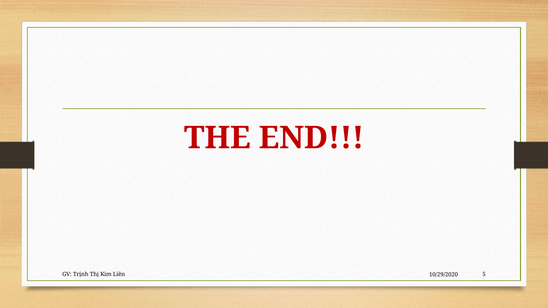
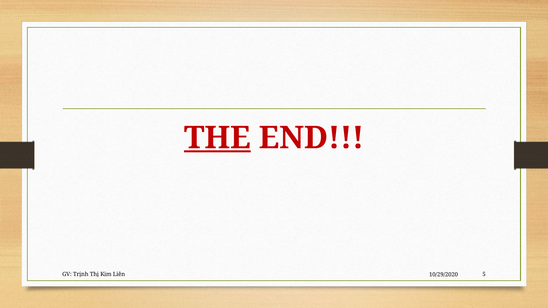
THE underline: none -> present
